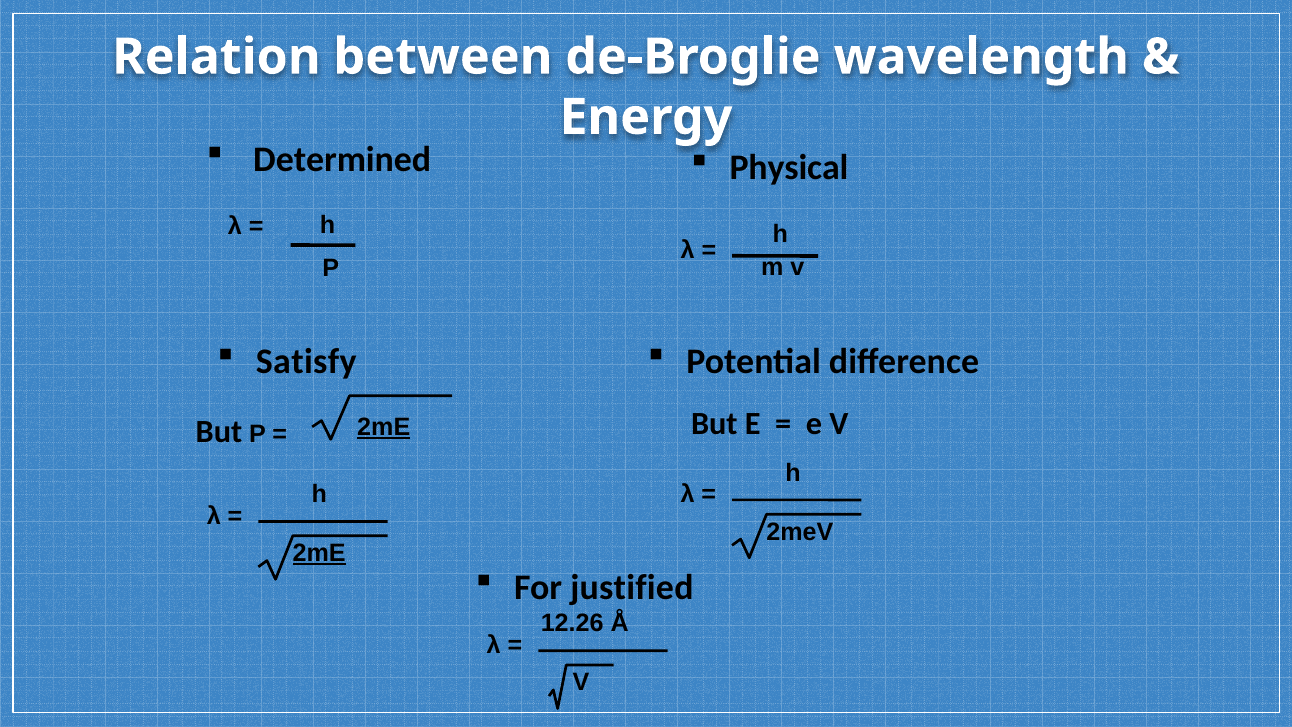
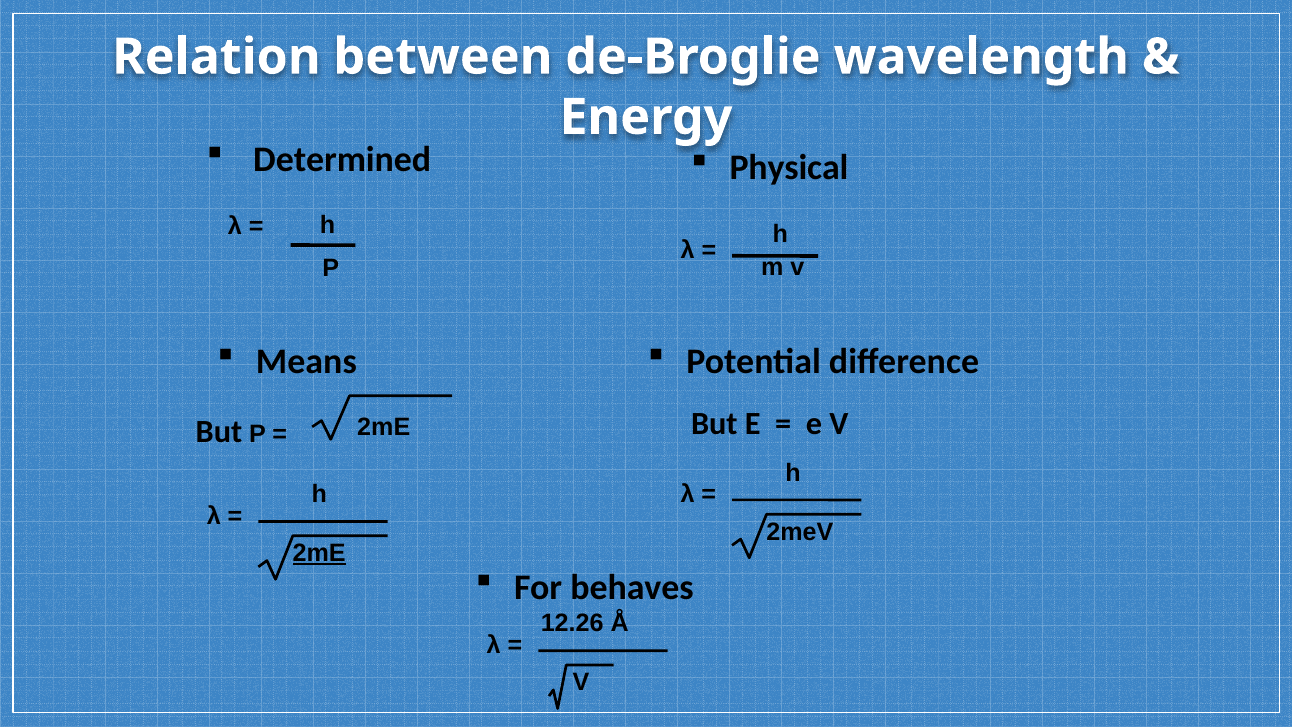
Satisfy: Satisfy -> Means
2mE at (384, 427) underline: present -> none
justified: justified -> behaves
